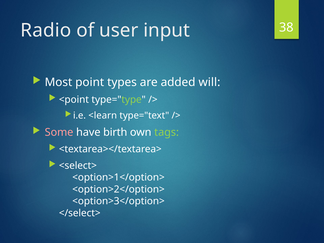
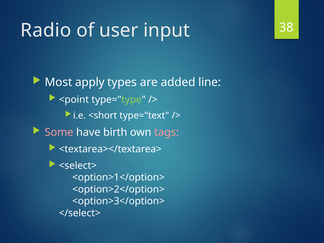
point: point -> apply
will: will -> line
<learn: <learn -> <short
tags colour: light green -> pink
